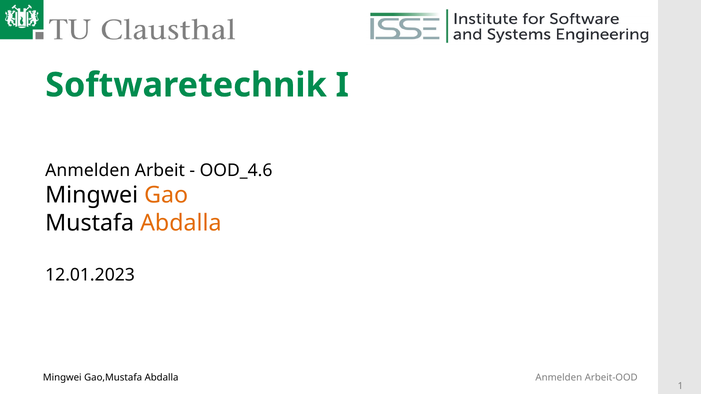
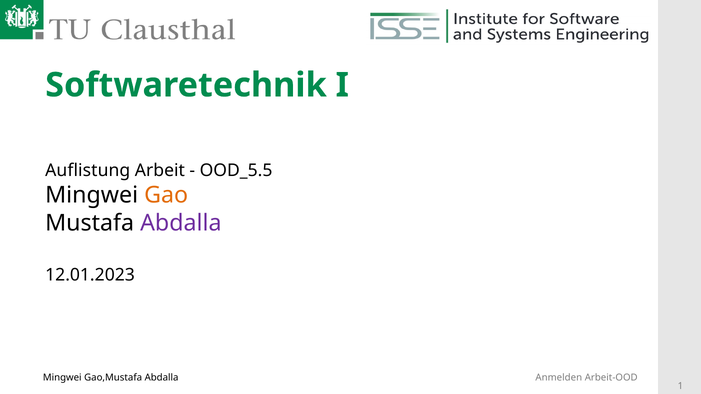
Anmelden at (88, 171): Anmelden -> Auflistung
OOD_4.6: OOD_4.6 -> OOD_5.5
Abdalla at (181, 223) colour: orange -> purple
